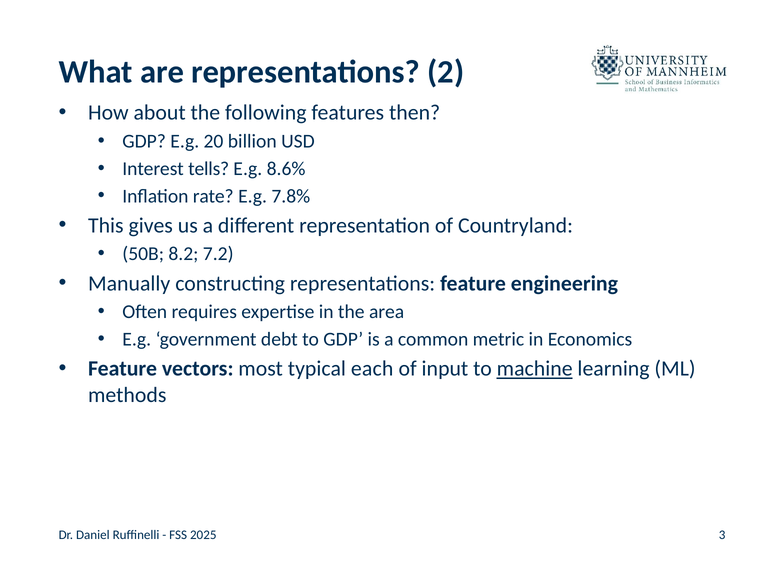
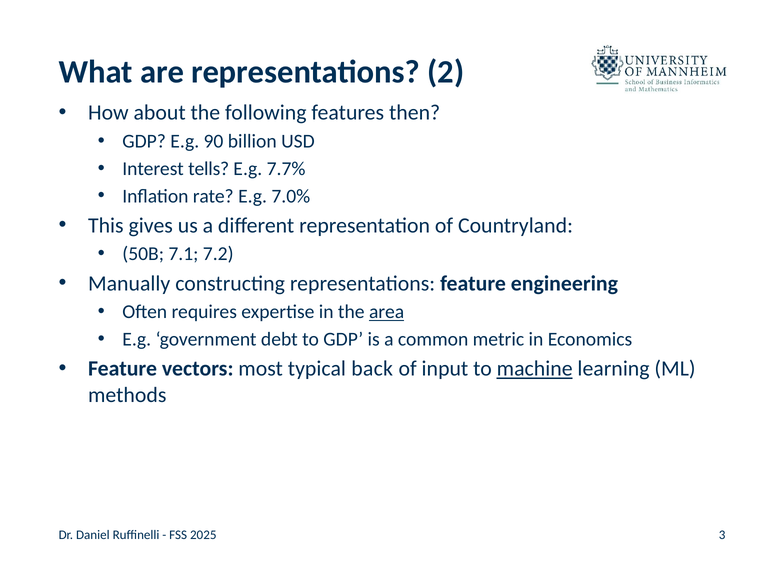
20: 20 -> 90
8.6%: 8.6% -> 7.7%
7.8%: 7.8% -> 7.0%
8.2: 8.2 -> 7.1
area underline: none -> present
each: each -> back
